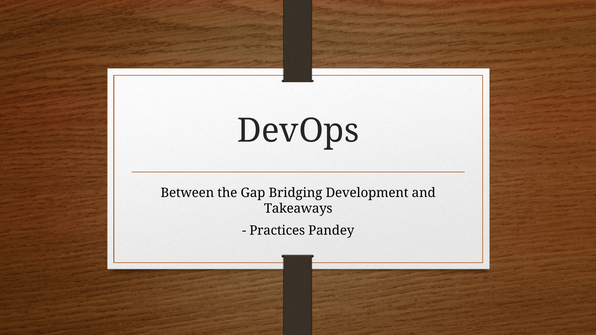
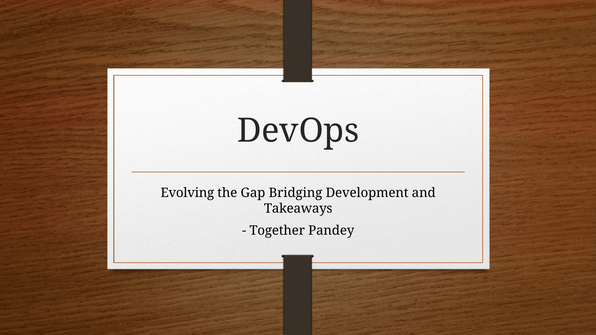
Between: Between -> Evolving
Practices: Practices -> Together
